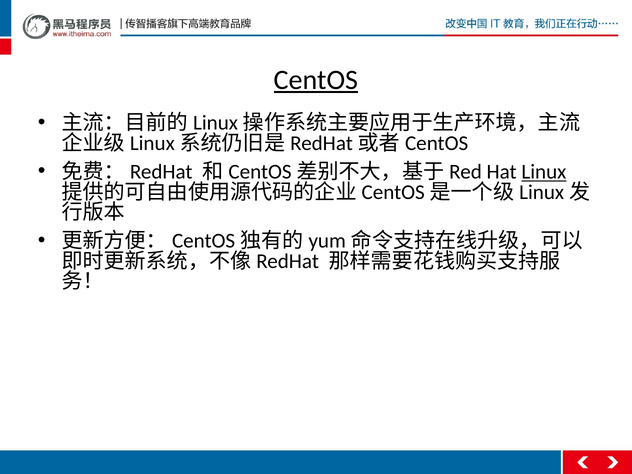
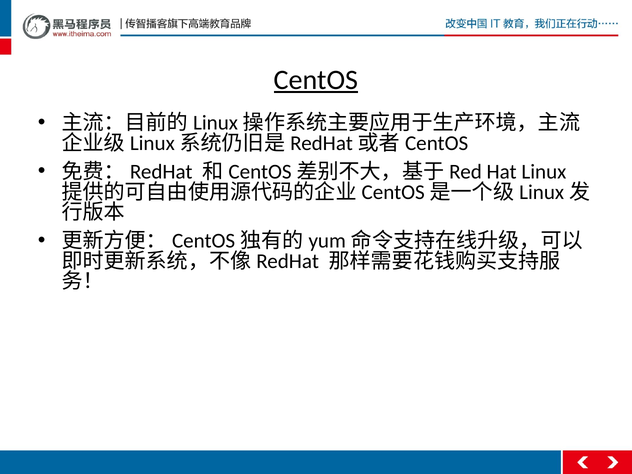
Linux underline: present -> none
